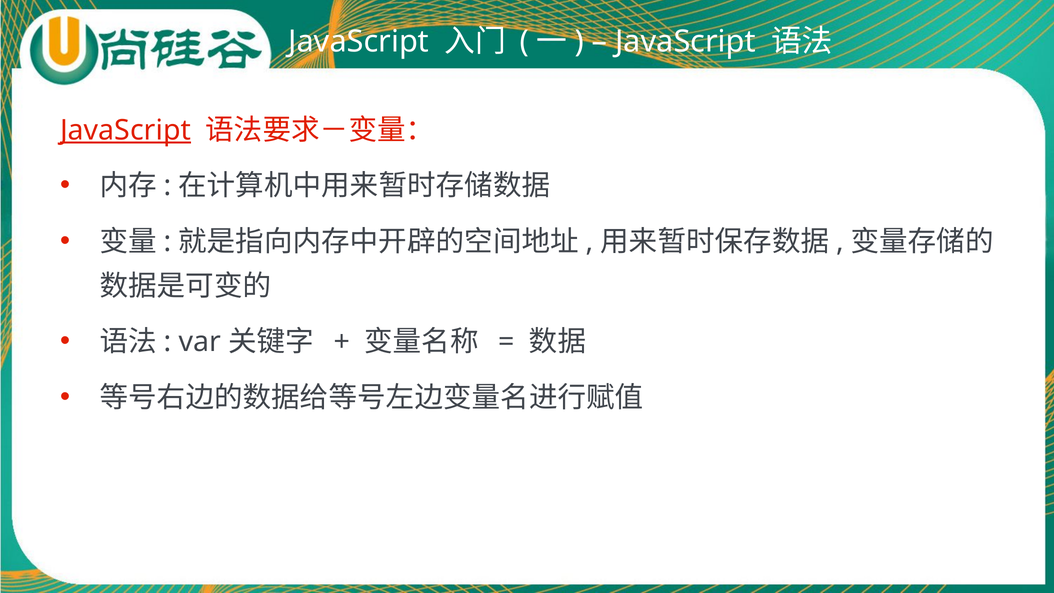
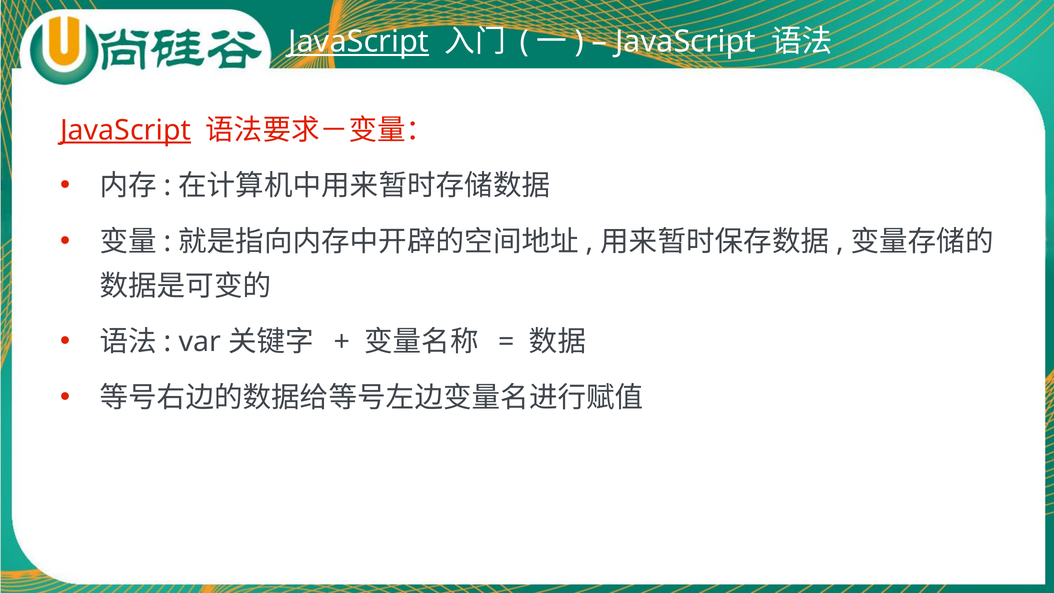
JavaScript at (359, 42) underline: none -> present
